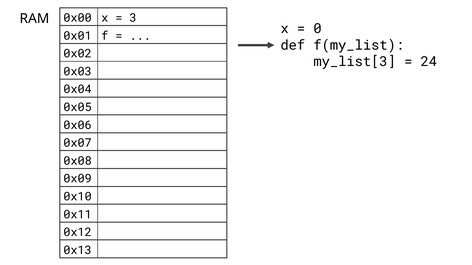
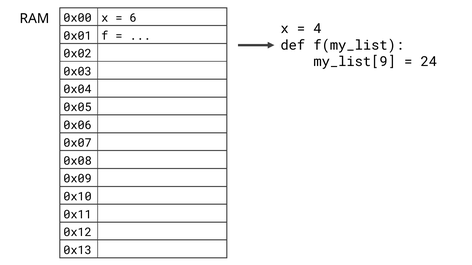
3: 3 -> 6
0: 0 -> 4
my_list[3: my_list[3 -> my_list[9
